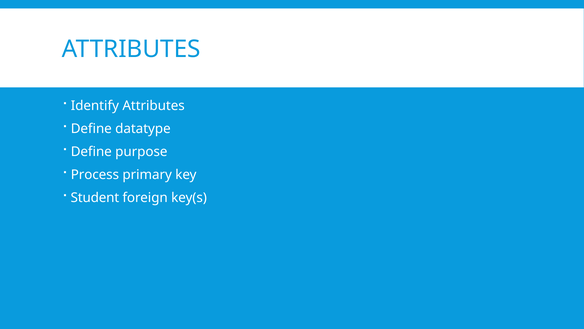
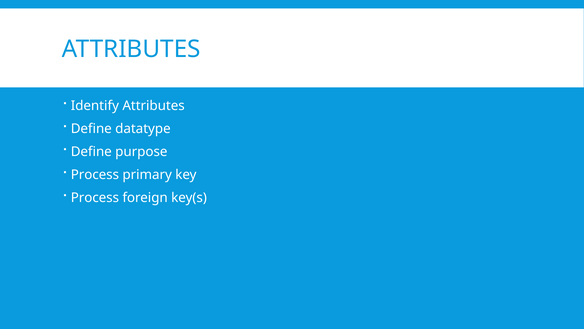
Student at (95, 198): Student -> Process
